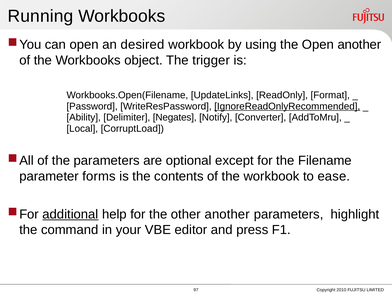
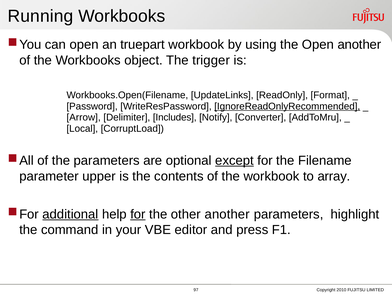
desired: desired -> truepart
Ability: Ability -> Arrow
Negates: Negates -> Includes
except underline: none -> present
forms: forms -> upper
ease: ease -> array
for at (138, 214) underline: none -> present
